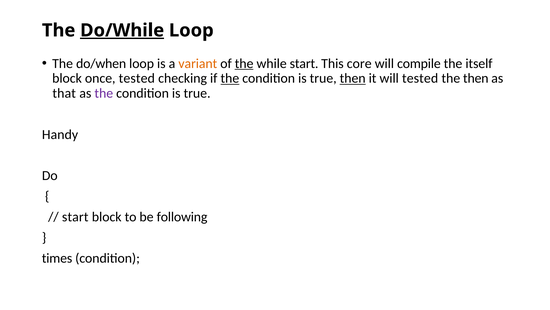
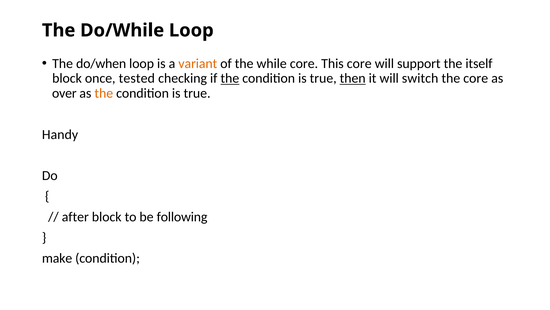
Do/While underline: present -> none
the at (244, 63) underline: present -> none
while start: start -> core
compile: compile -> support
will tested: tested -> switch
the then: then -> core
that: that -> over
the at (104, 93) colour: purple -> orange
start at (75, 217): start -> after
times: times -> make
